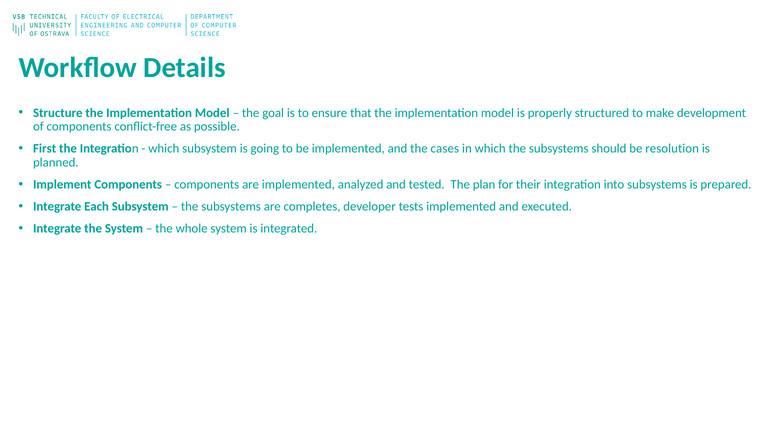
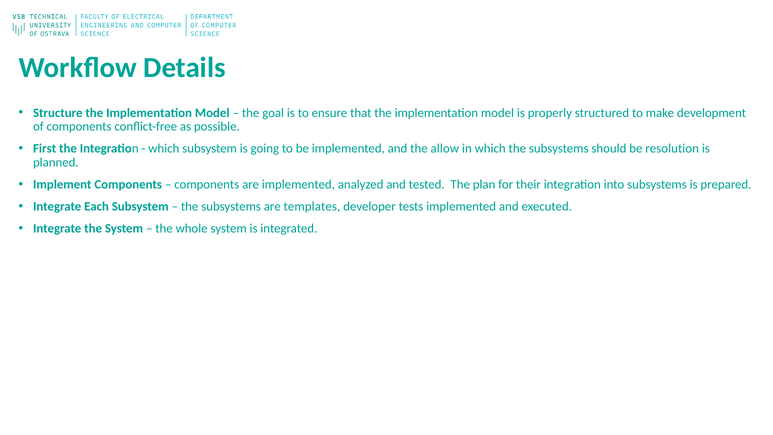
cases: cases -> allow
completes: completes -> templates
